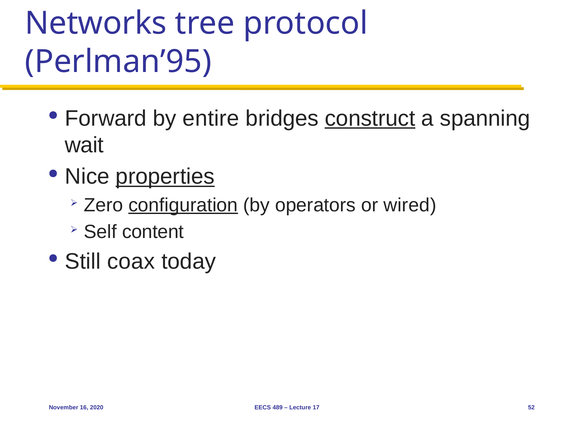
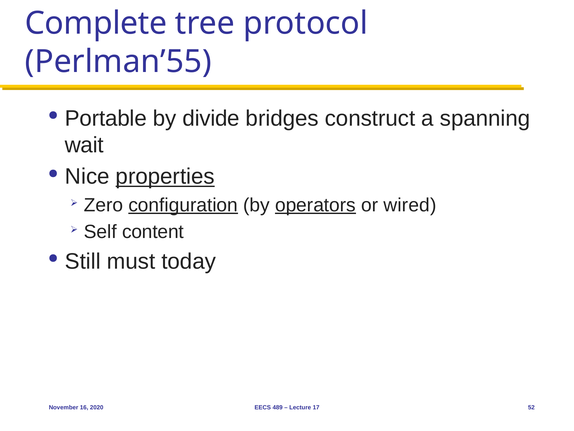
Networks: Networks -> Complete
Perlman’95: Perlman’95 -> Perlman’55
Forward: Forward -> Portable
entire: entire -> divide
construct underline: present -> none
operators underline: none -> present
coax: coax -> must
